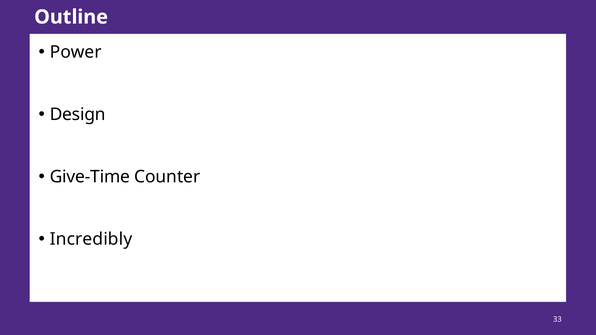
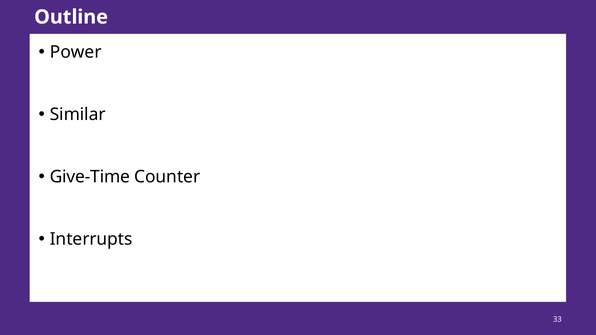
Design: Design -> Similar
Incredibly: Incredibly -> Interrupts
